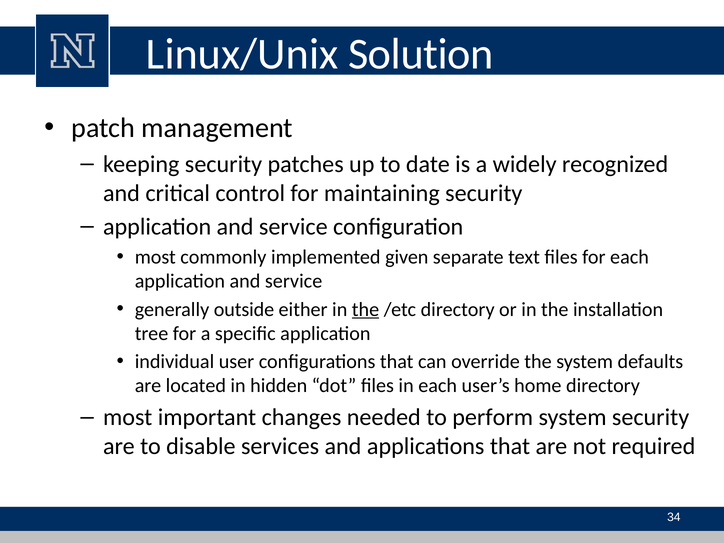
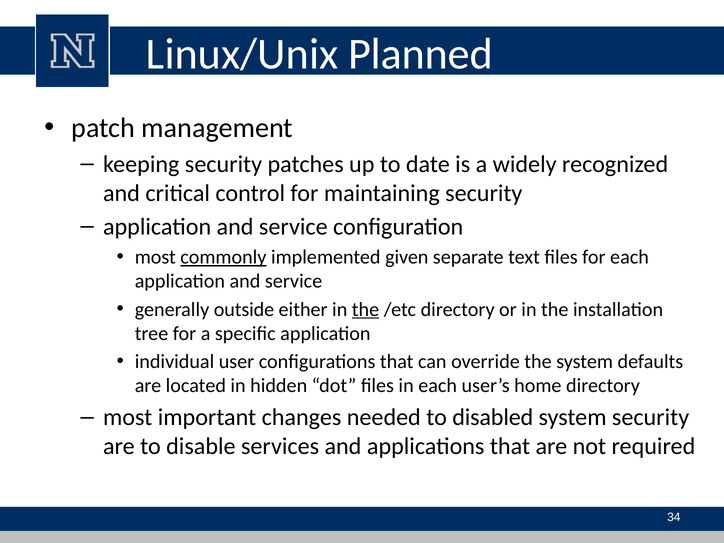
Solution: Solution -> Planned
commonly underline: none -> present
perform: perform -> disabled
